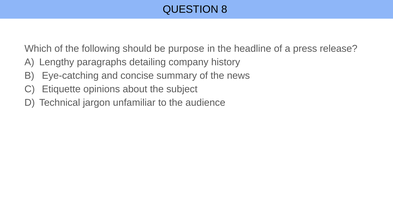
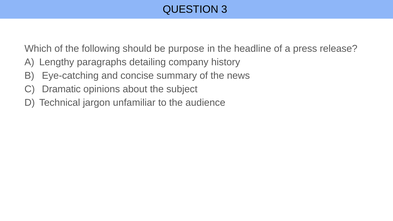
8: 8 -> 3
Etiquette: Etiquette -> Dramatic
